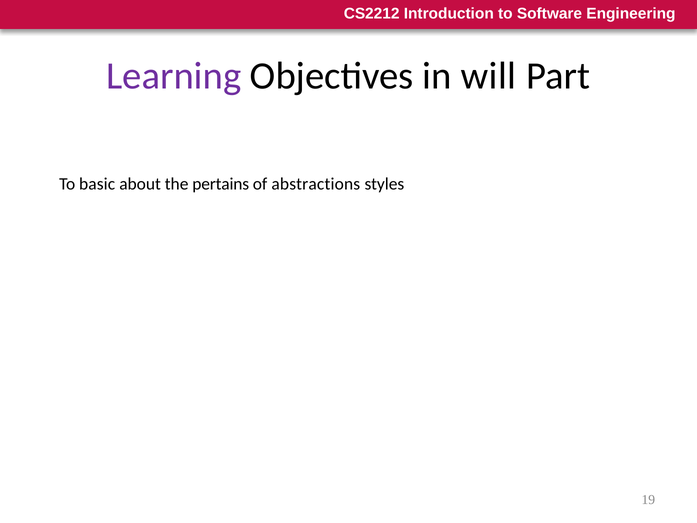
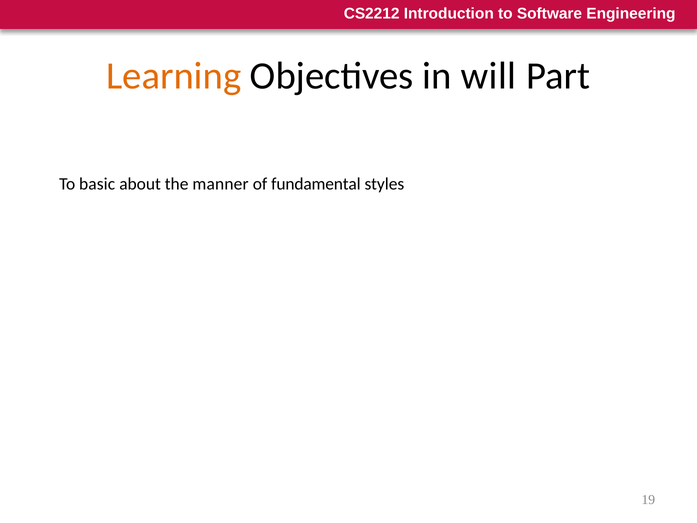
Learning colour: purple -> orange
pertains: pertains -> manner
abstractions: abstractions -> fundamental
